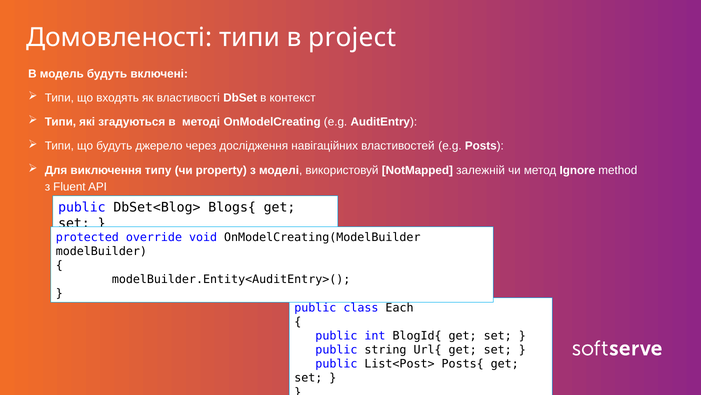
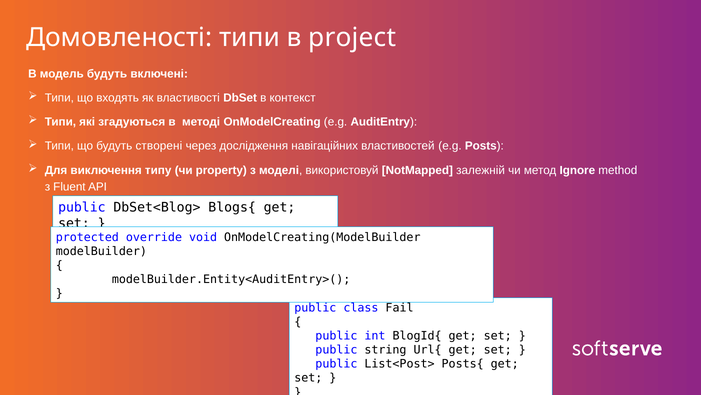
джерело: джерело -> створені
Each: Each -> Fail
